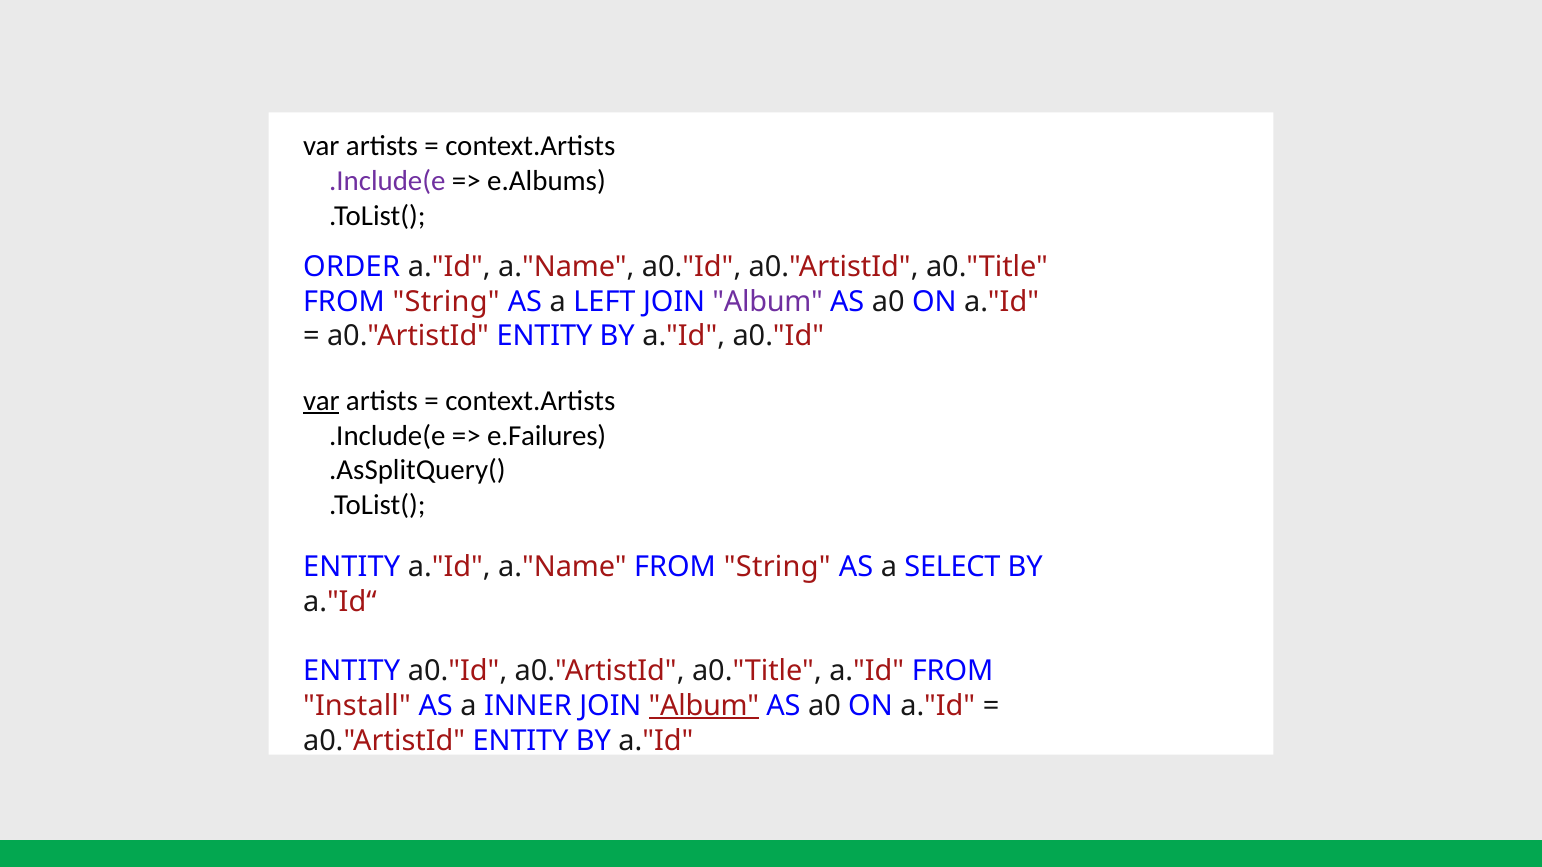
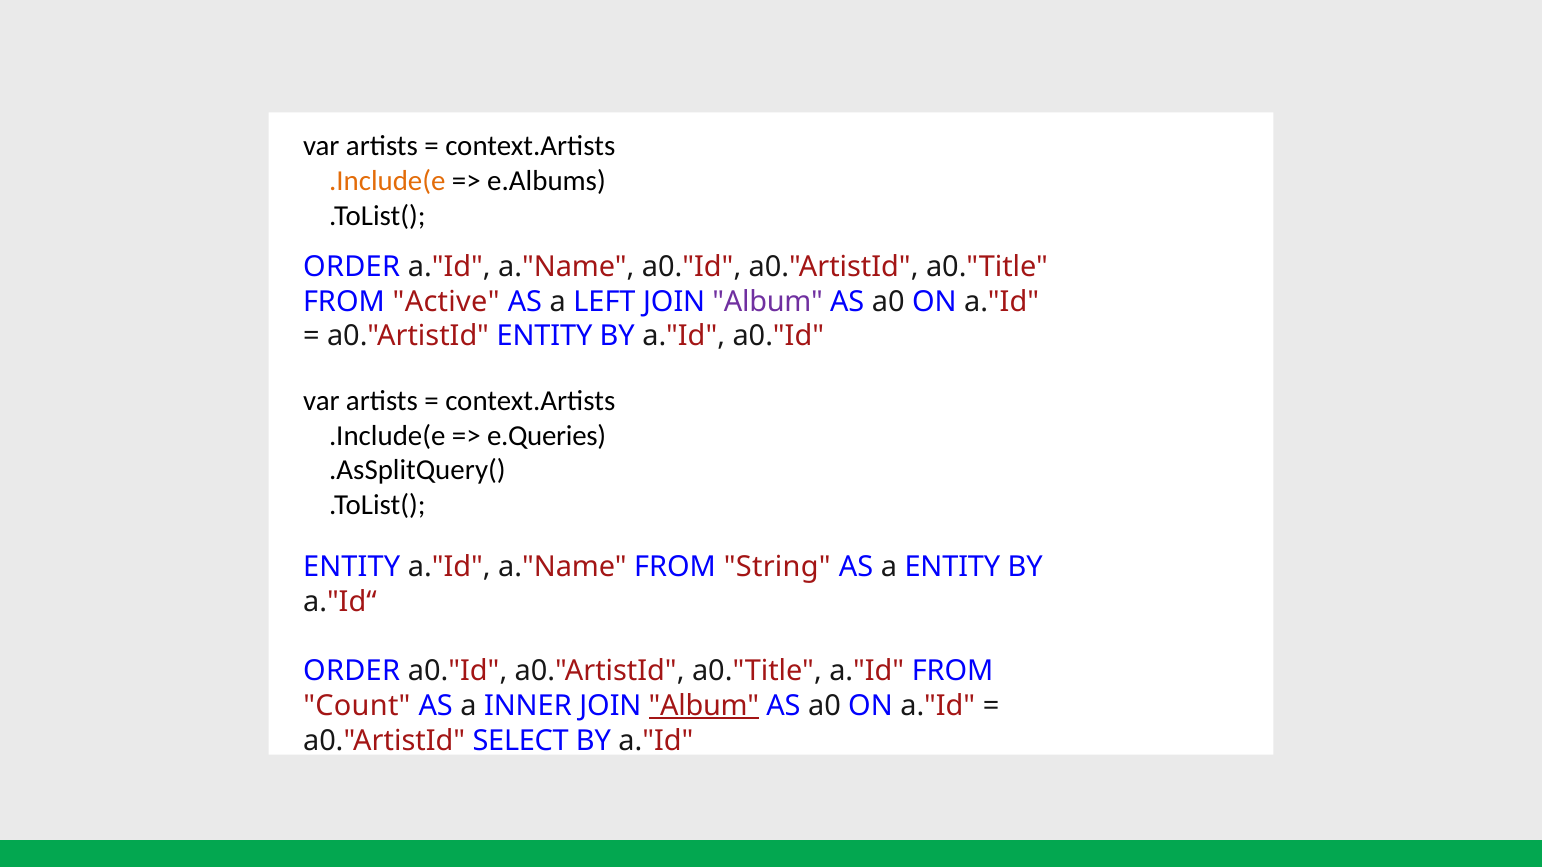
.Include(e at (387, 181) colour: purple -> orange
String at (446, 302): String -> Active
var at (321, 401) underline: present -> none
e.Failures: e.Failures -> e.Queries
a SELECT: SELECT -> ENTITY
ENTITY at (352, 672): ENTITY -> ORDER
Install: Install -> Count
ENTITY at (521, 741): ENTITY -> SELECT
